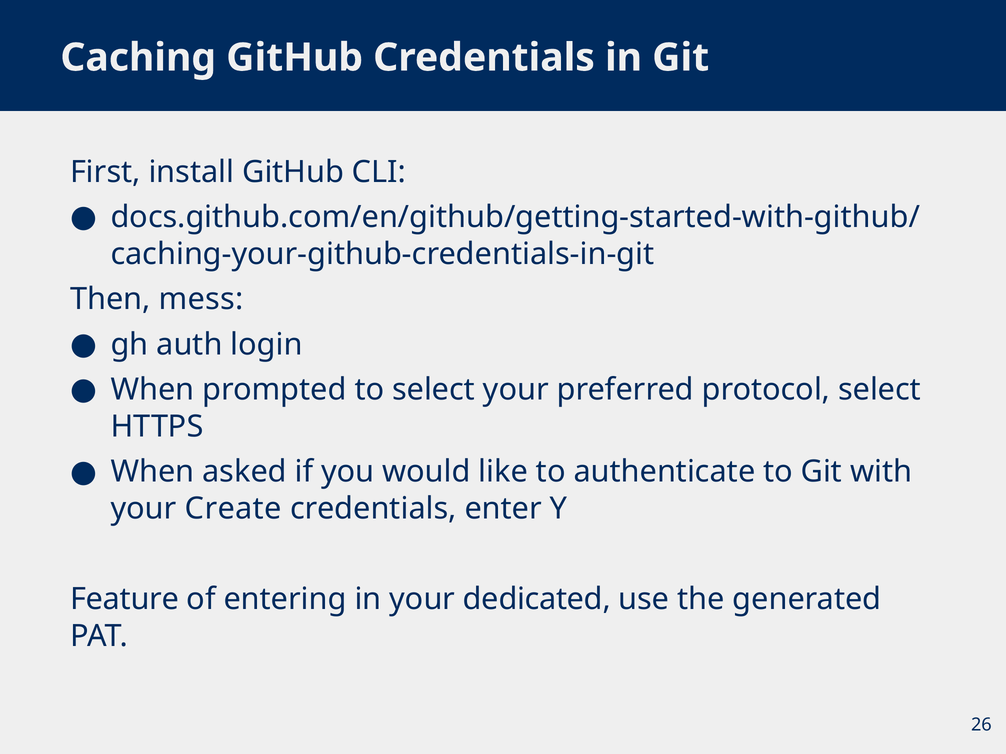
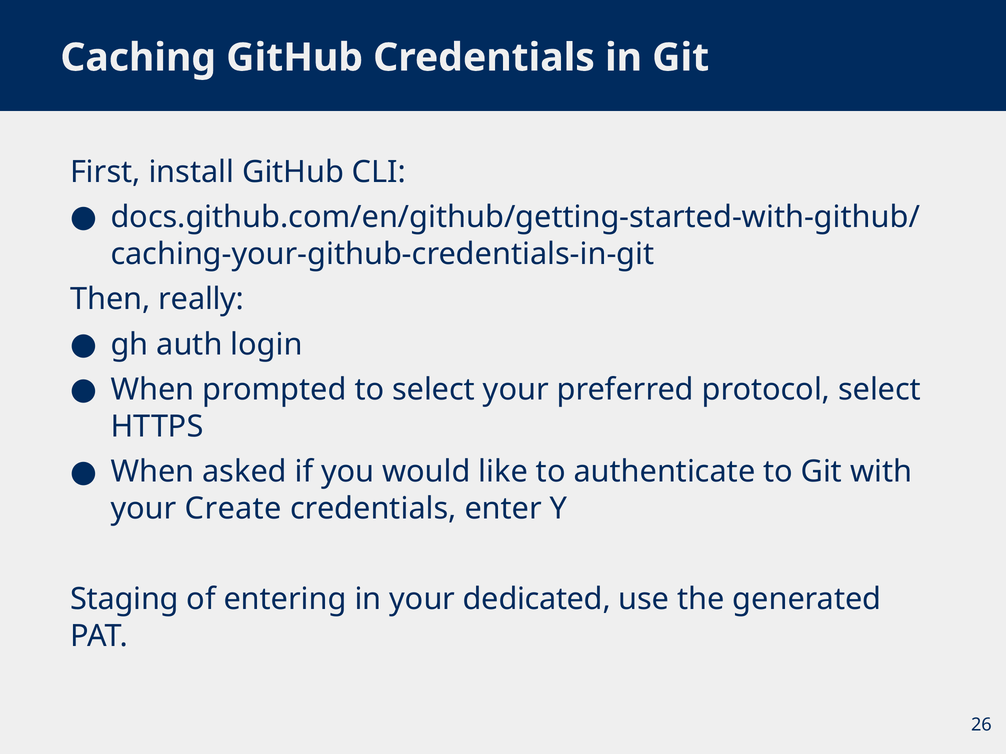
mess: mess -> really
Feature: Feature -> Staging
